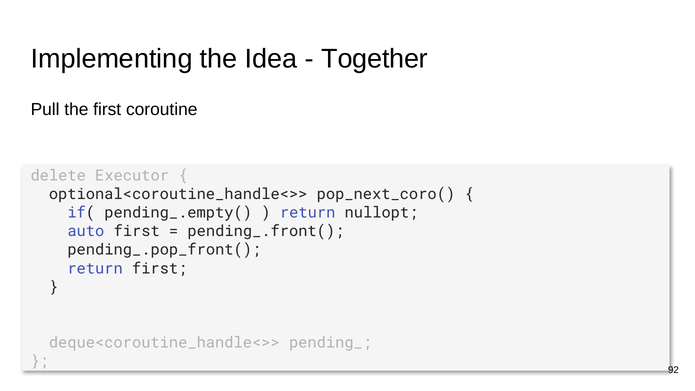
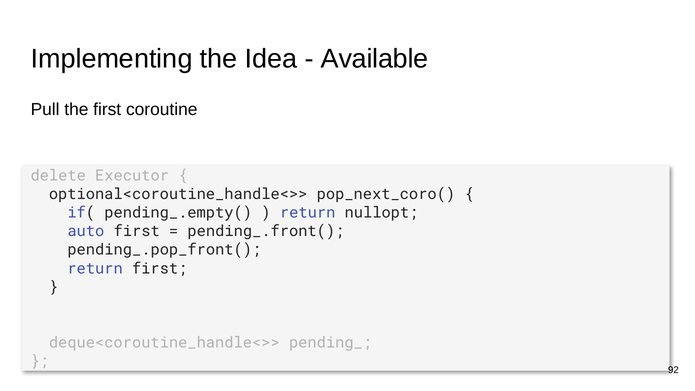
Together: Together -> Available
